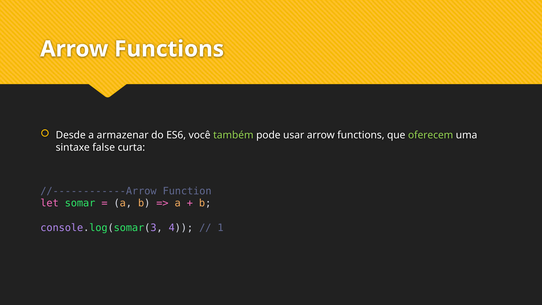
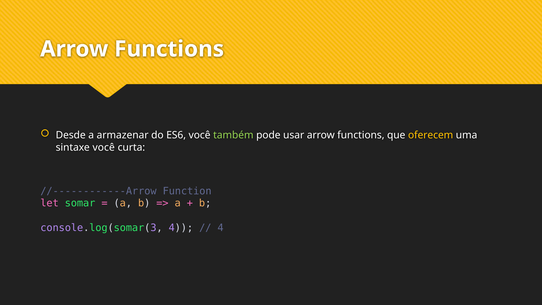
oferecem colour: light green -> yellow
sintaxe false: false -> você
1 at (221, 228): 1 -> 4
